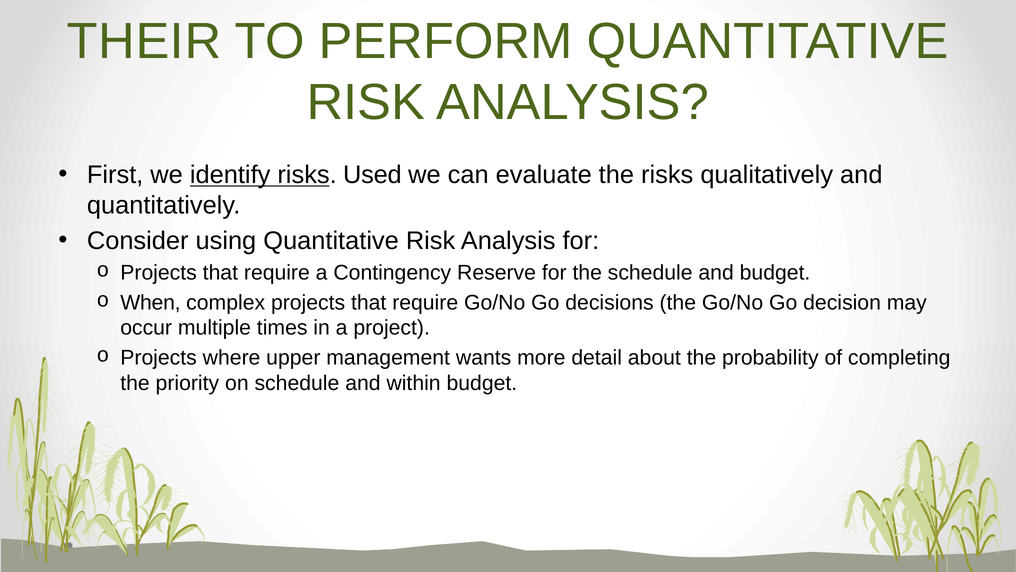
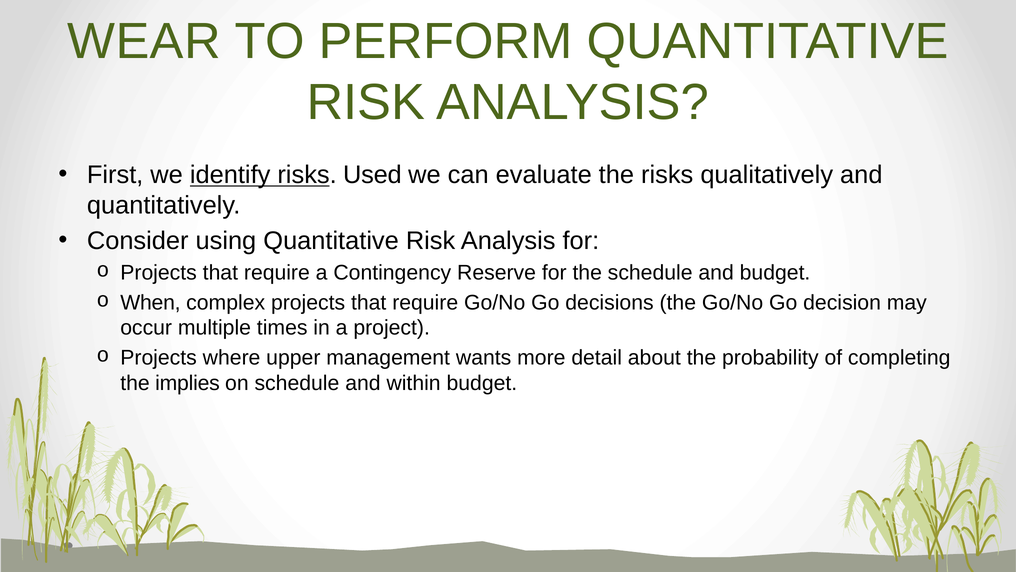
THEIR: THEIR -> WEAR
priority: priority -> implies
